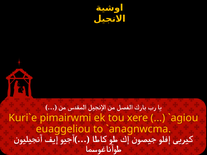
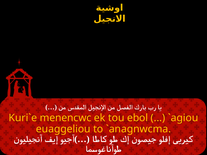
pimairwmi: pimairwmi -> menencwc
xere: xere -> ebol
